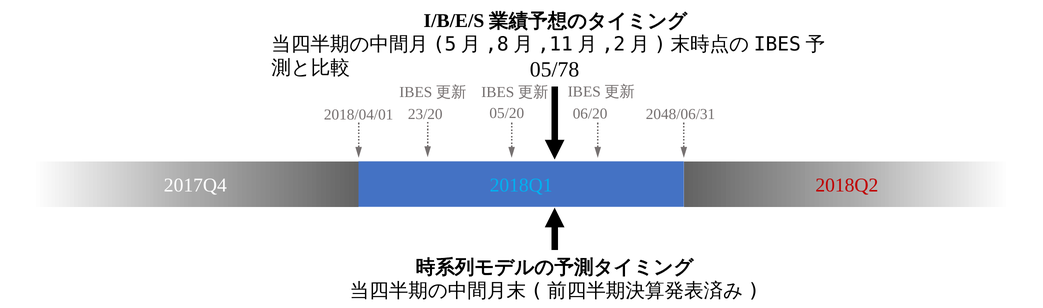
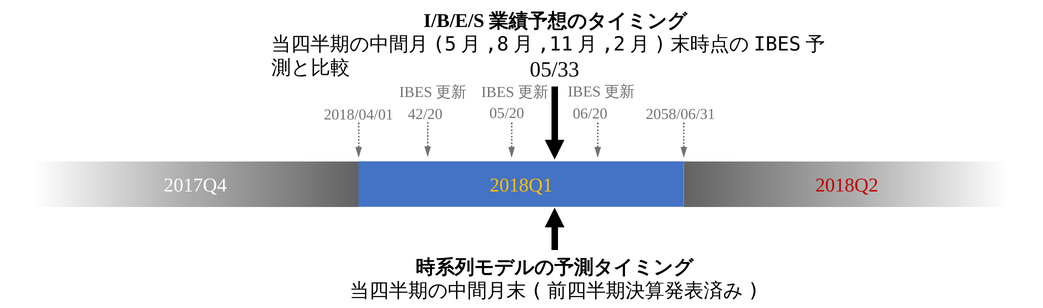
05/78: 05/78 -> 05/33
23/20: 23/20 -> 42/20
2048/06/31: 2048/06/31 -> 2058/06/31
2018Q1 colour: light blue -> yellow
